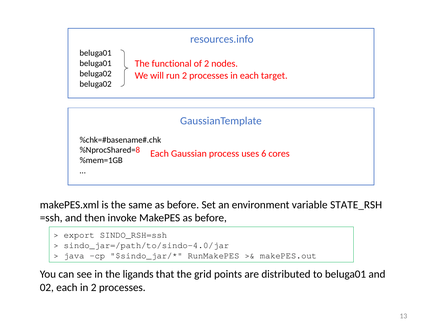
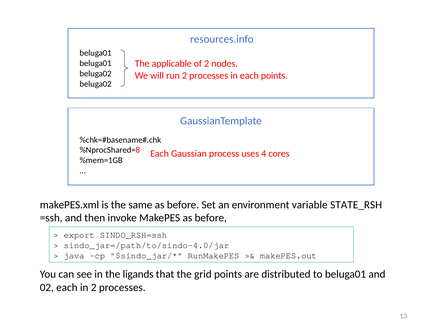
functional: functional -> applicable
each target: target -> points
6: 6 -> 4
